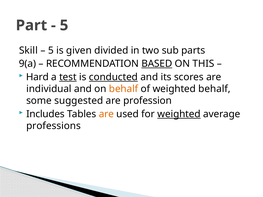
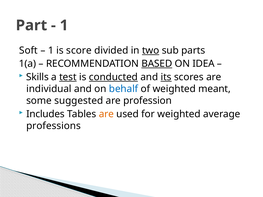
5 at (64, 25): 5 -> 1
Skill: Skill -> Soft
5 at (51, 51): 5 -> 1
given: given -> score
two underline: none -> present
9(a: 9(a -> 1(a
THIS: THIS -> IDEA
Hard: Hard -> Skills
its underline: none -> present
behalf at (124, 89) colour: orange -> blue
weighted behalf: behalf -> meant
weighted at (179, 114) underline: present -> none
